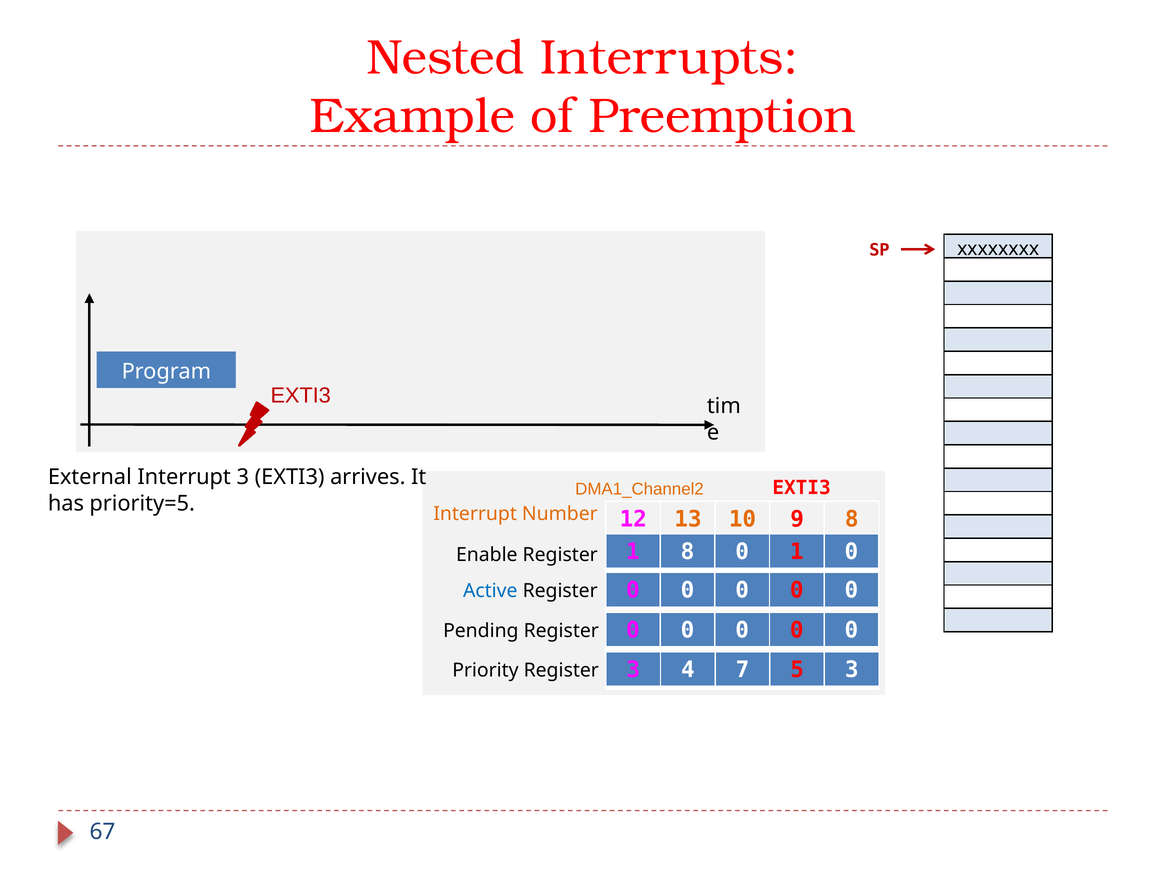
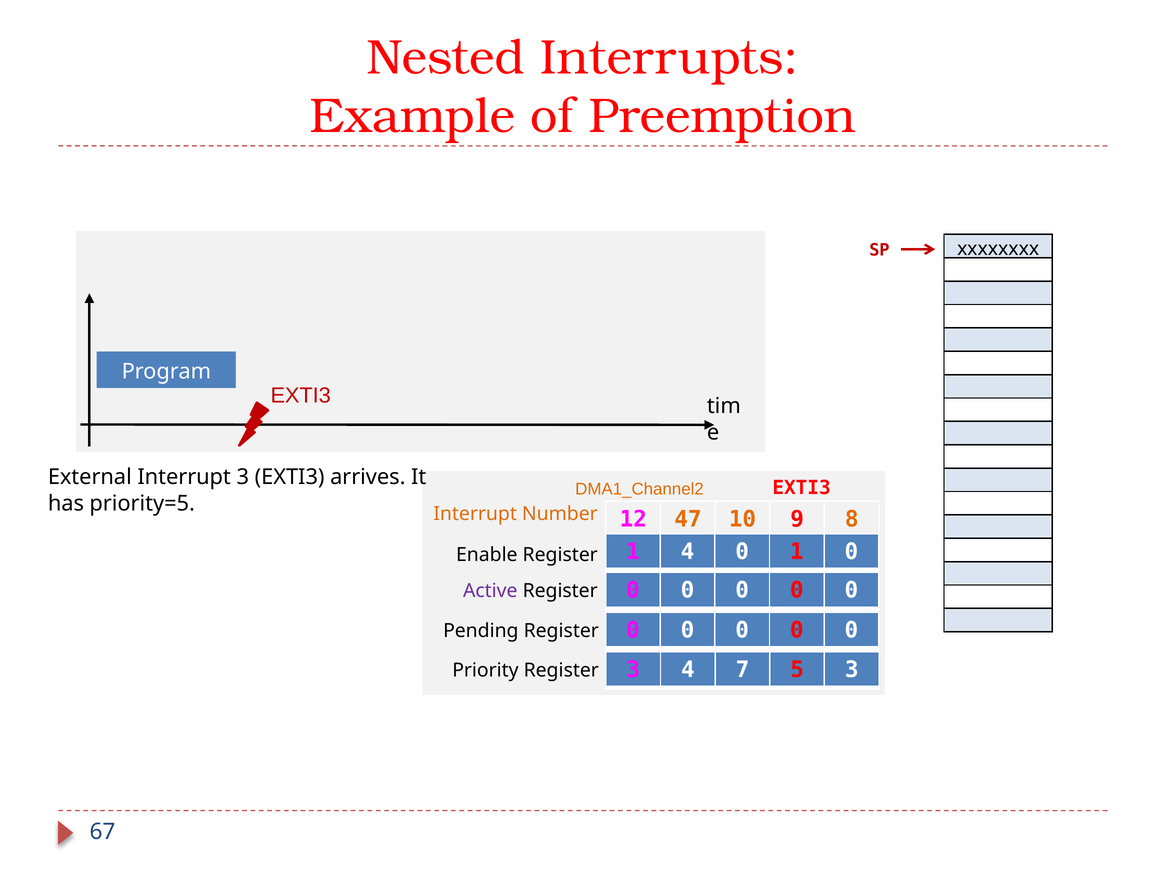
13: 13 -> 47
1 8: 8 -> 4
Active colour: blue -> purple
